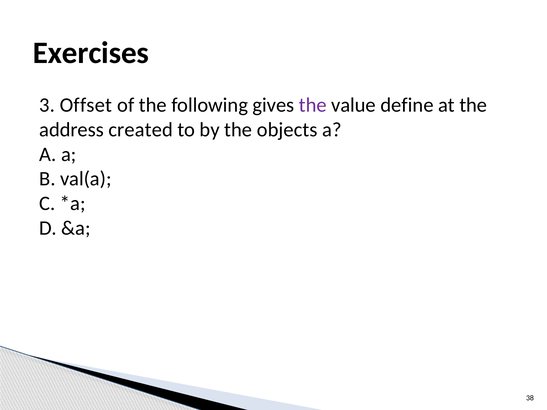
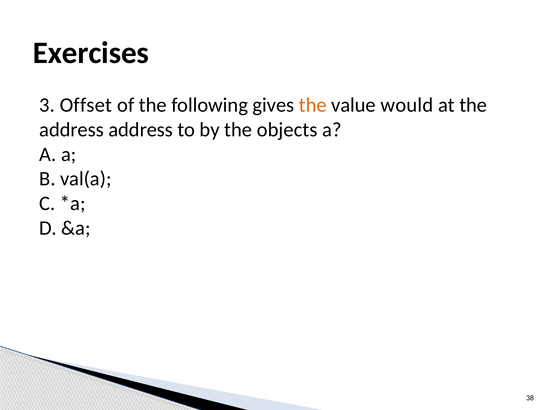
the at (313, 105) colour: purple -> orange
define: define -> would
address created: created -> address
